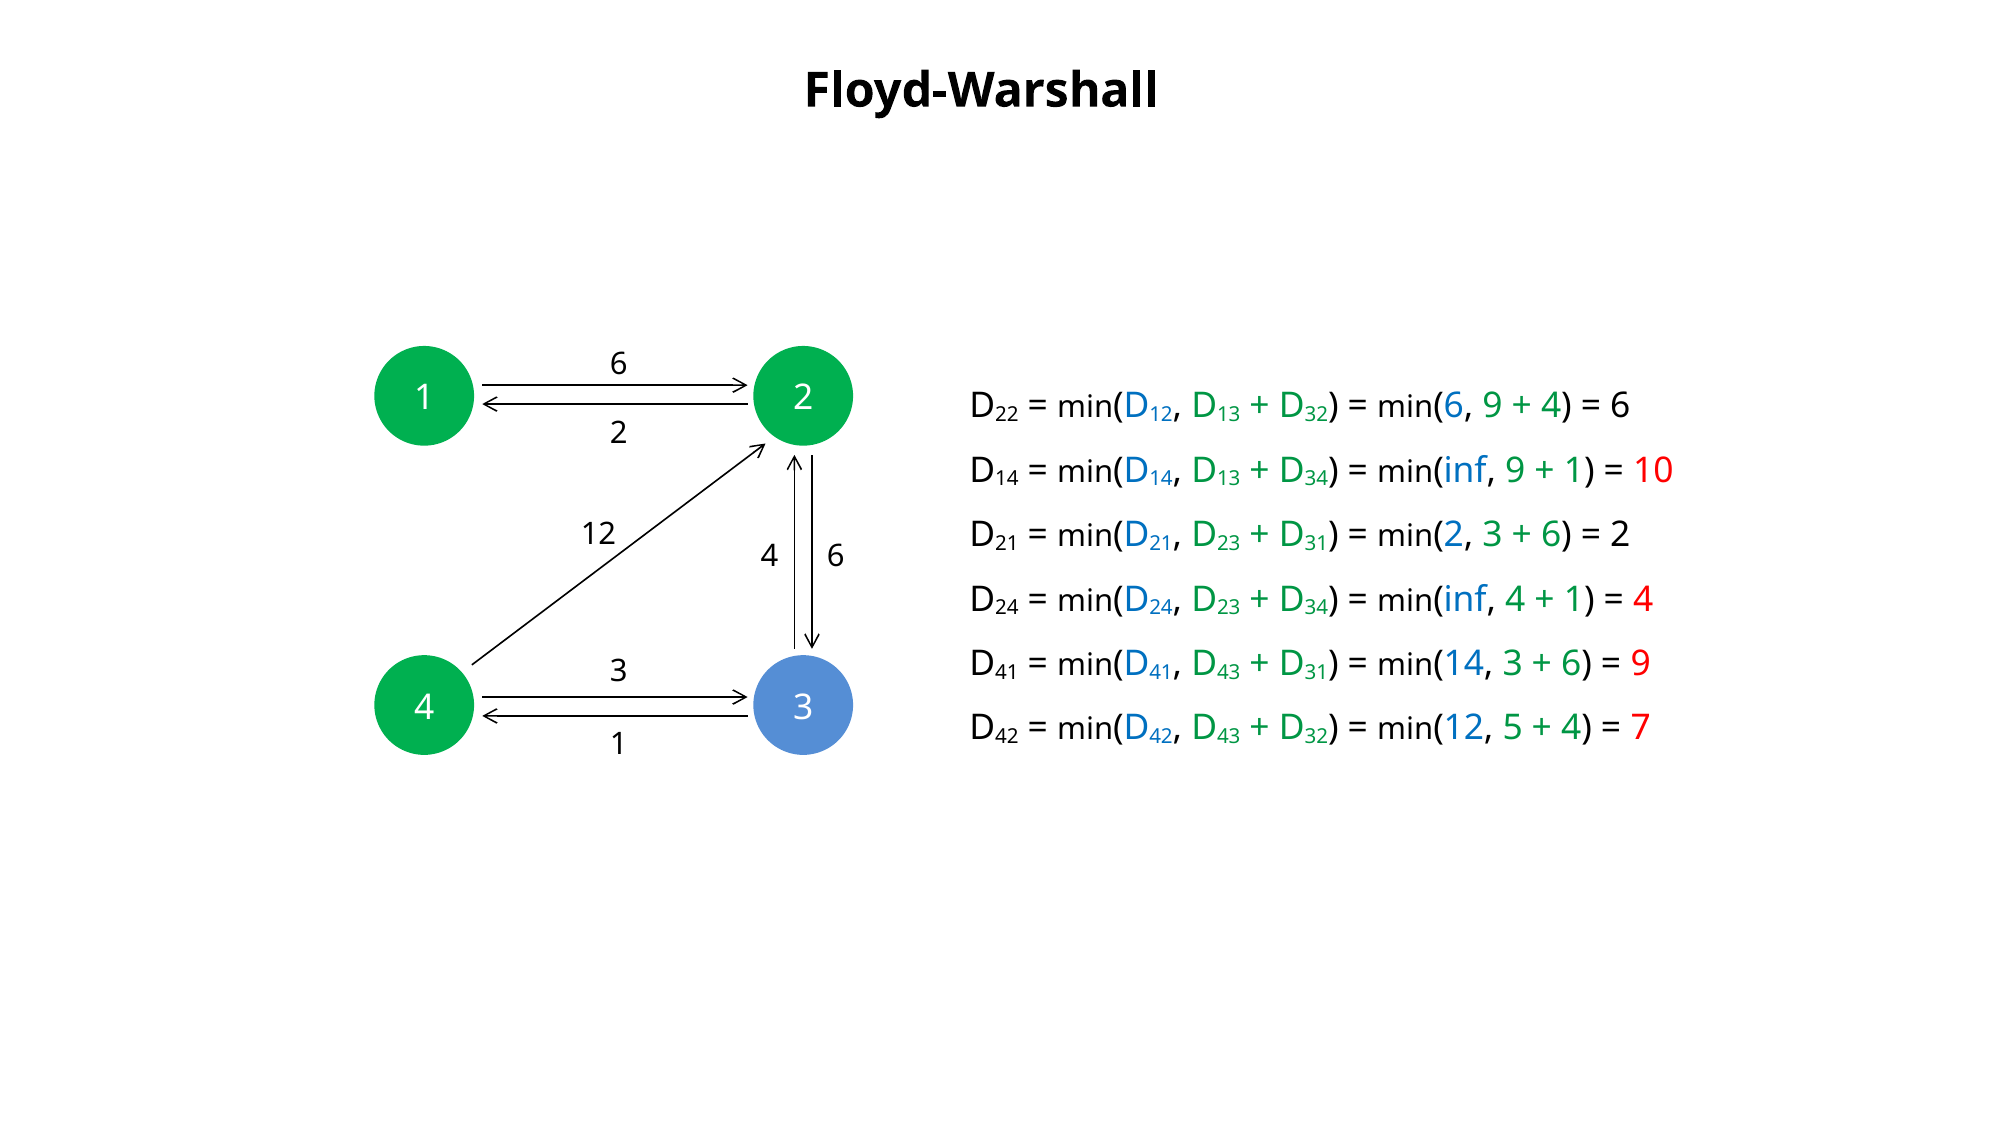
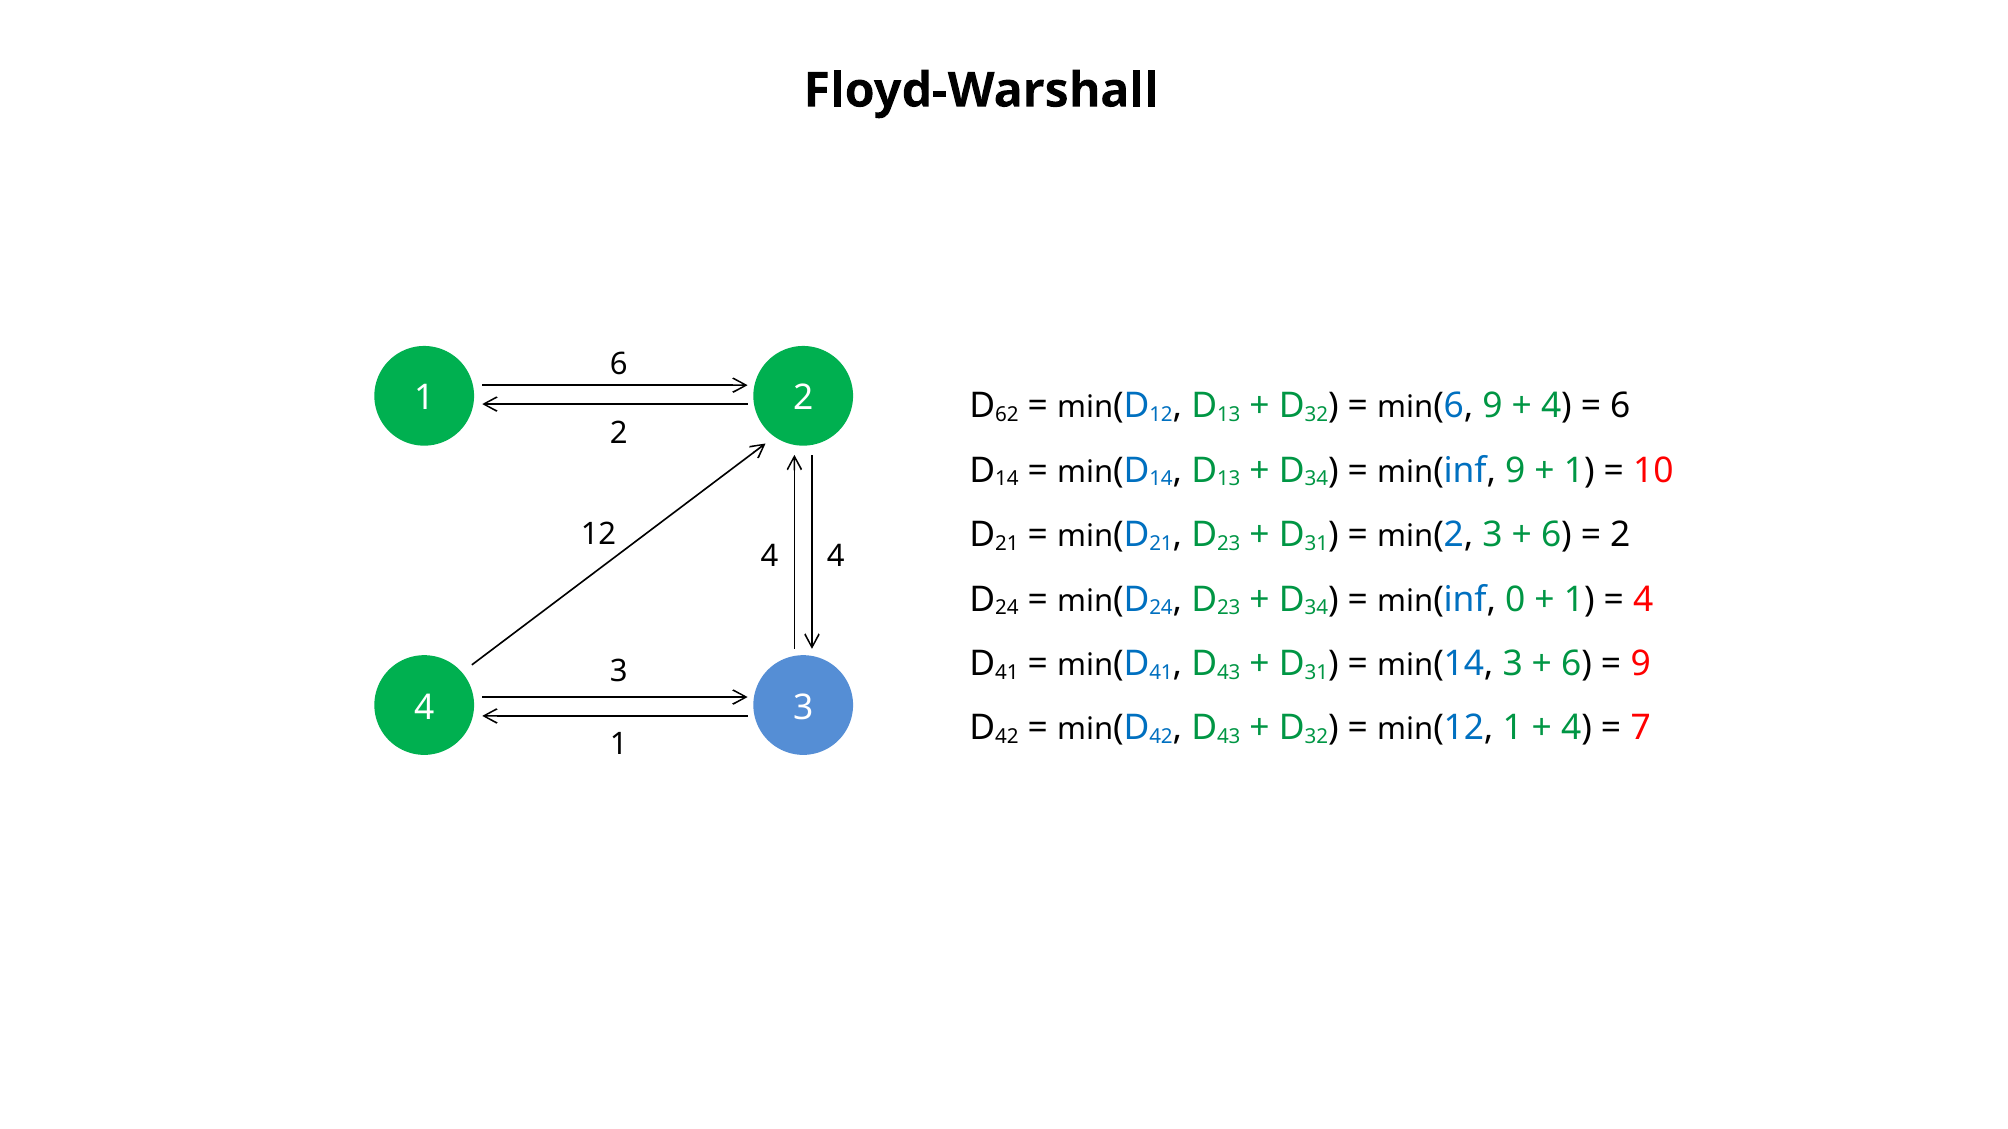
22: 22 -> 62
4 6: 6 -> 4
min(inf 4: 4 -> 0
min(12 5: 5 -> 1
